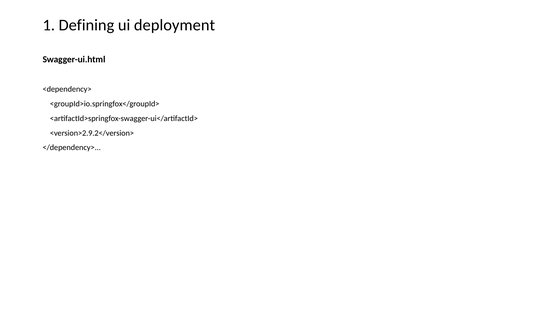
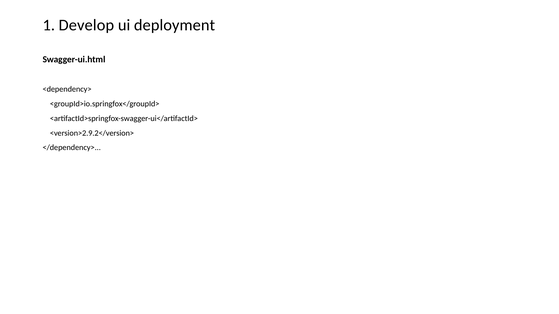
Defining: Defining -> Develop
